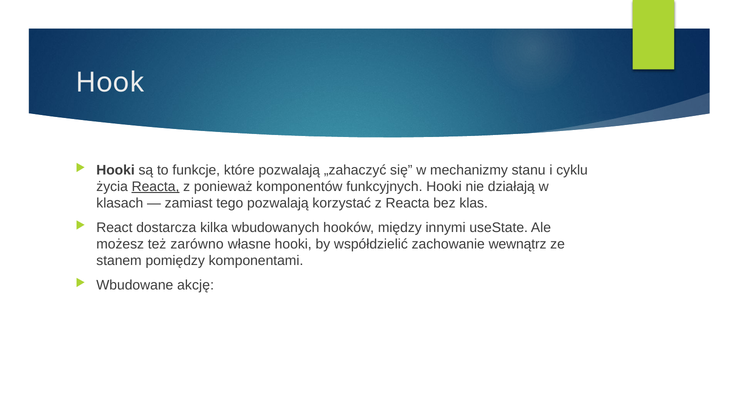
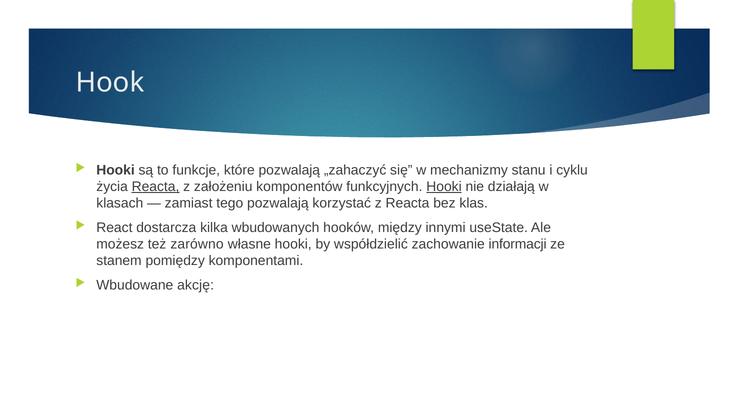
ponieważ: ponieważ -> założeniu
Hooki at (444, 186) underline: none -> present
wewnątrz: wewnątrz -> informacji
